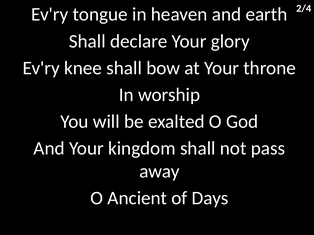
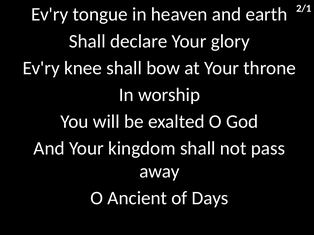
2/4: 2/4 -> 2/1
